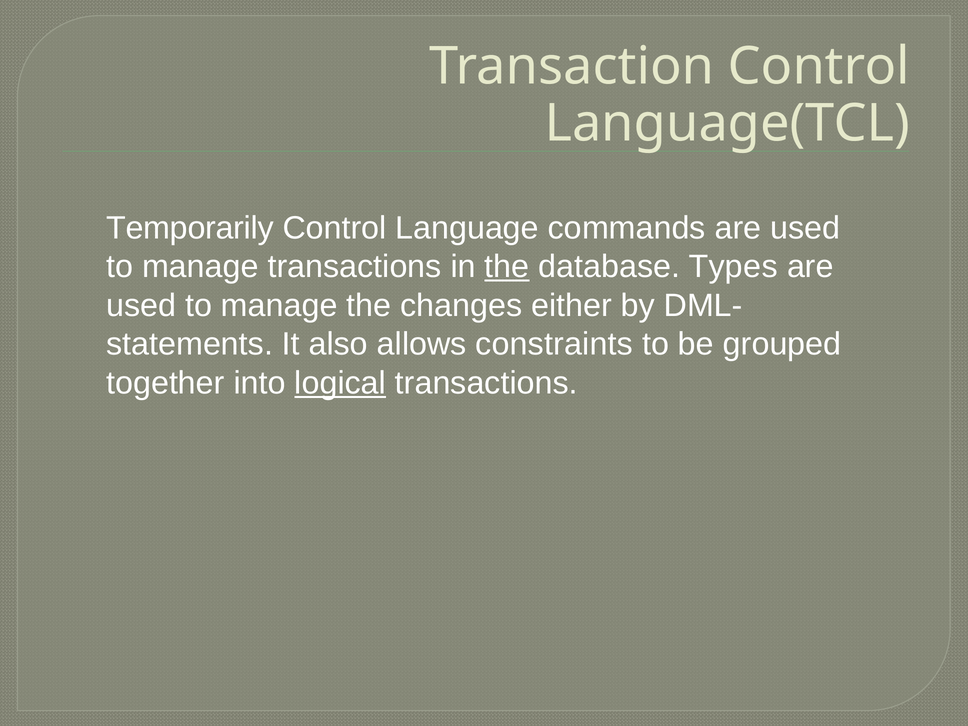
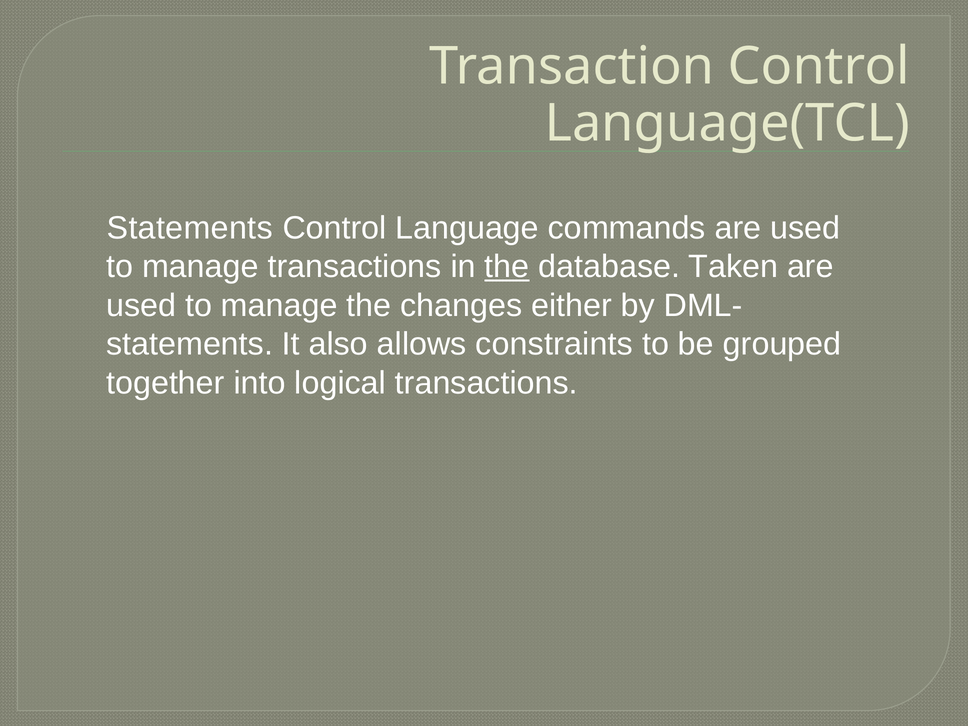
Temporarily at (190, 228): Temporarily -> Statements
Types: Types -> Taken
logical underline: present -> none
